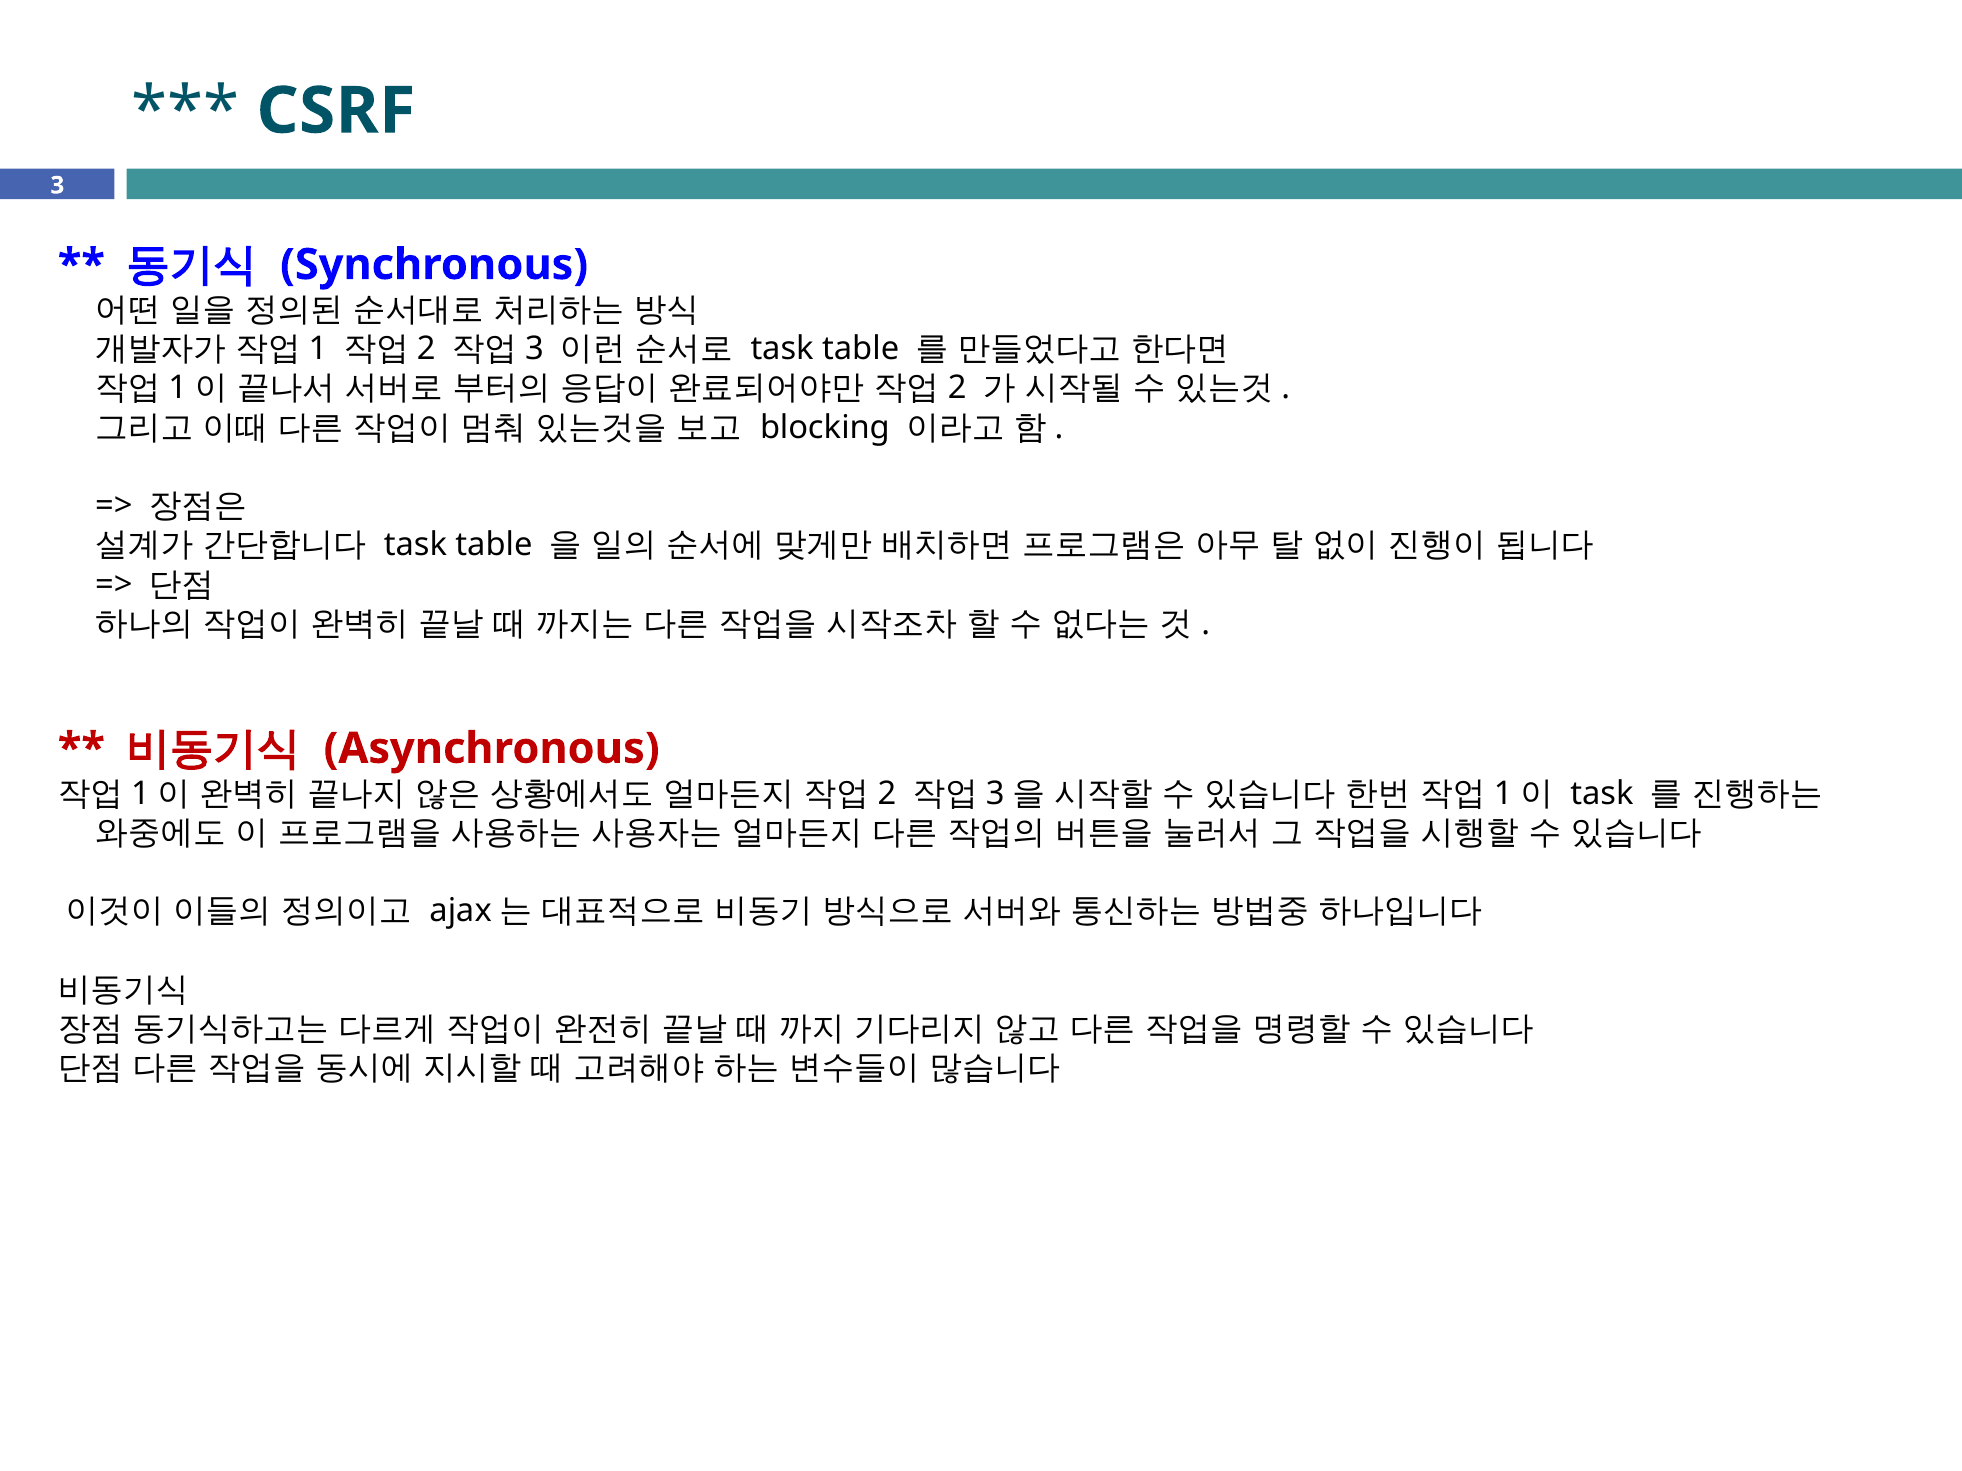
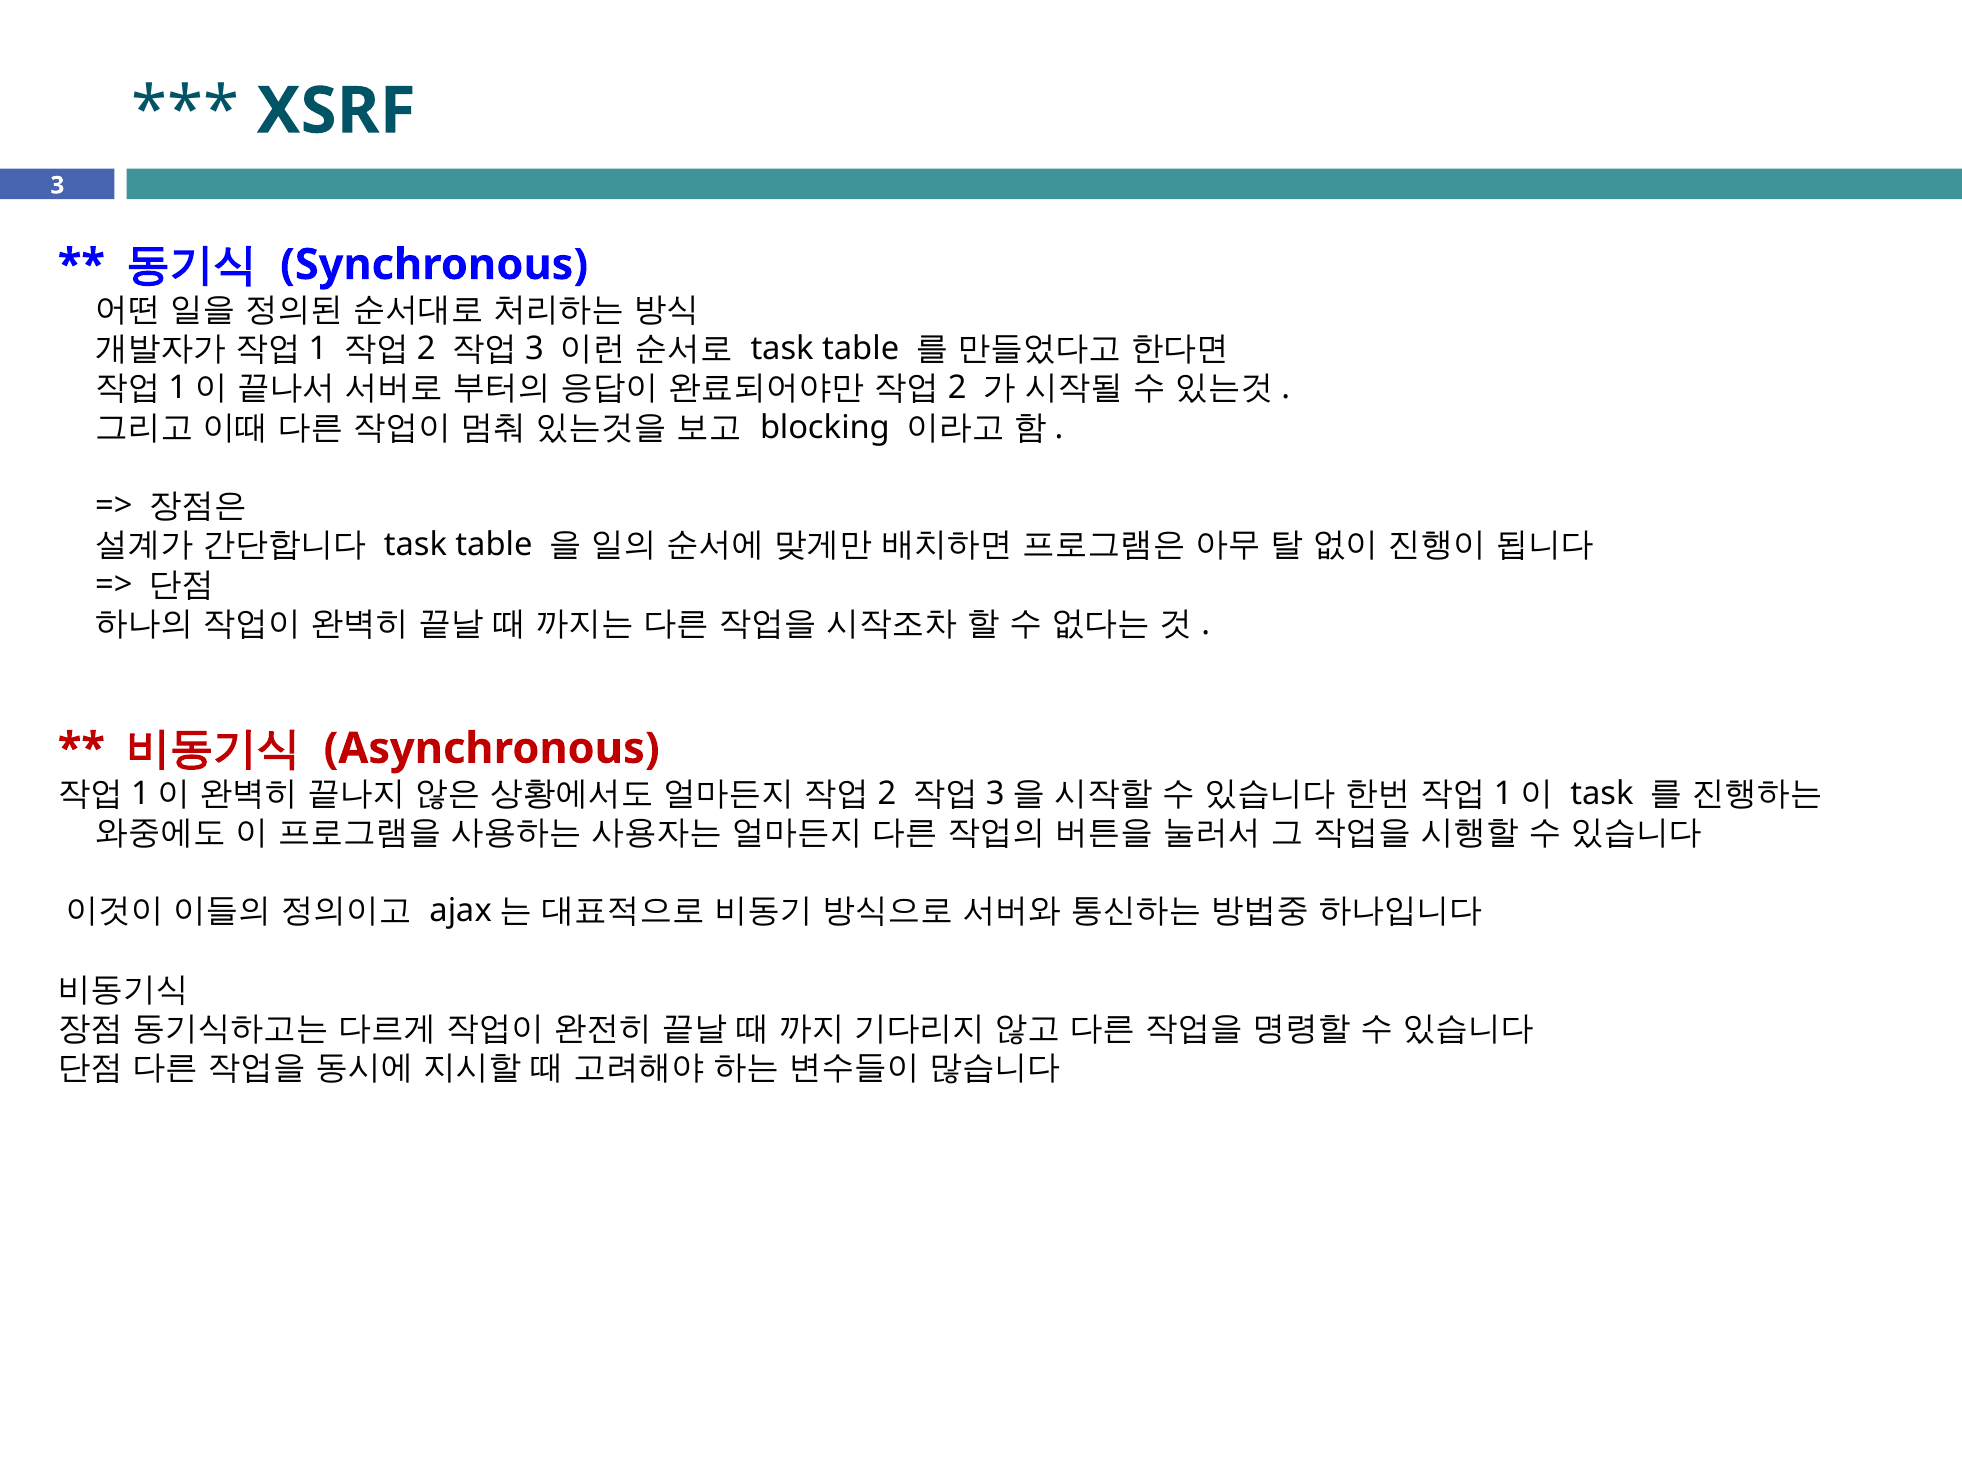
CSRF: CSRF -> XSRF
